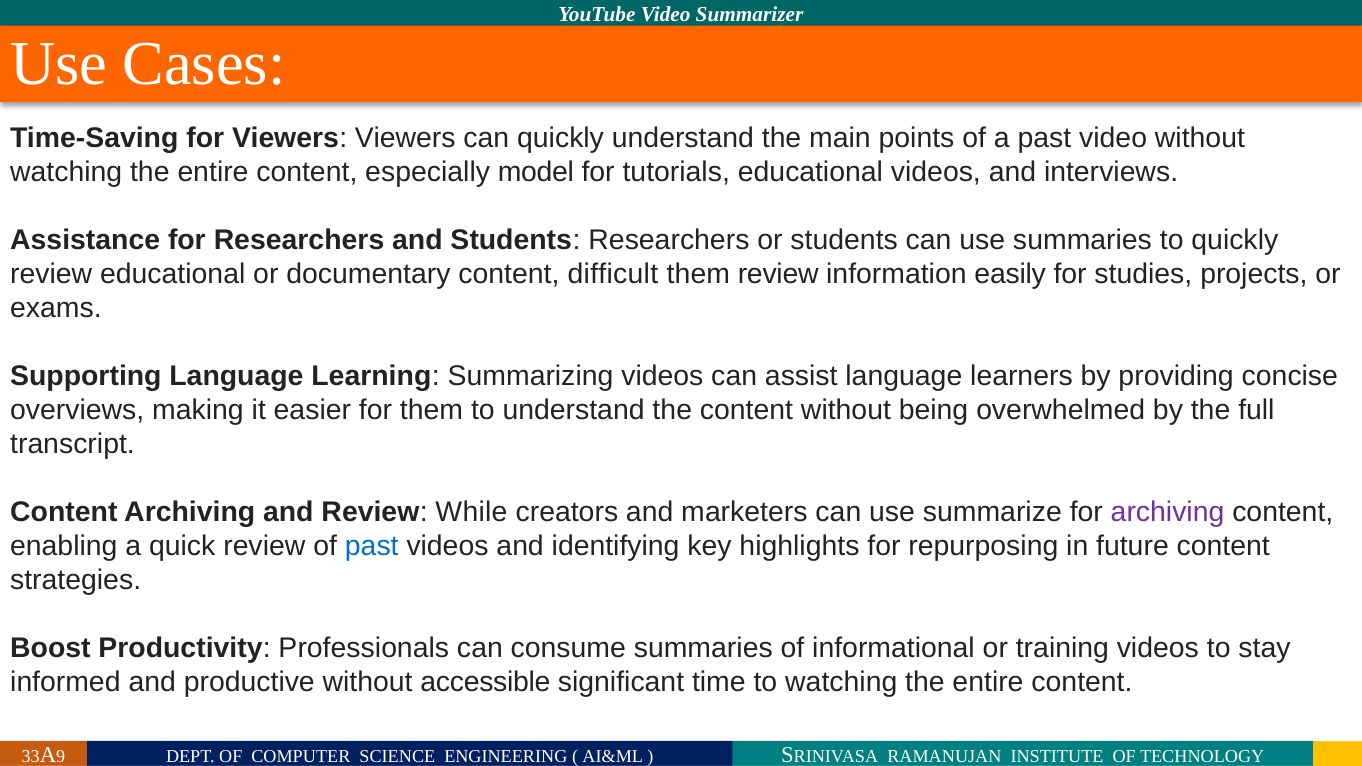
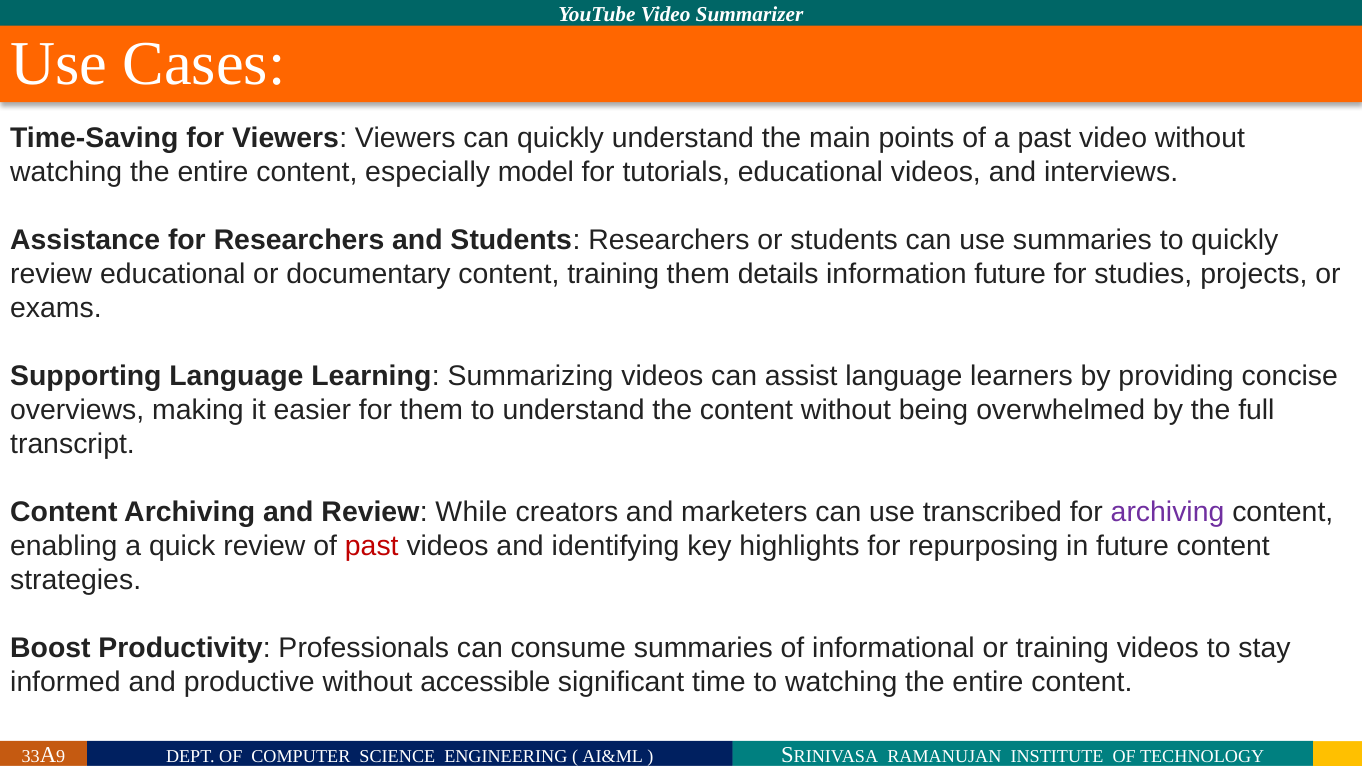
content difficult: difficult -> training
them review: review -> details
information easily: easily -> future
summarize: summarize -> transcribed
past at (372, 546) colour: blue -> red
